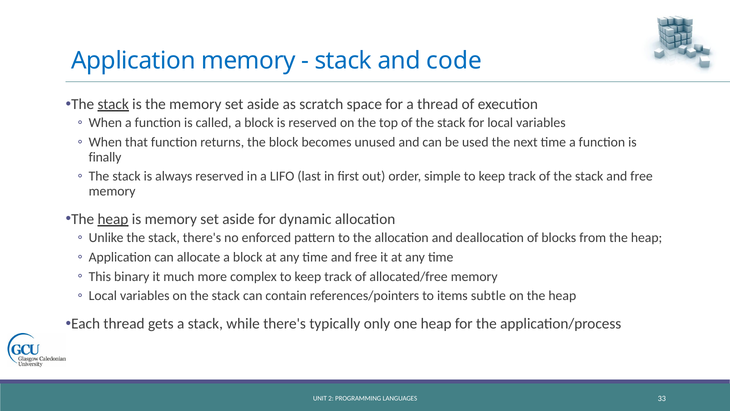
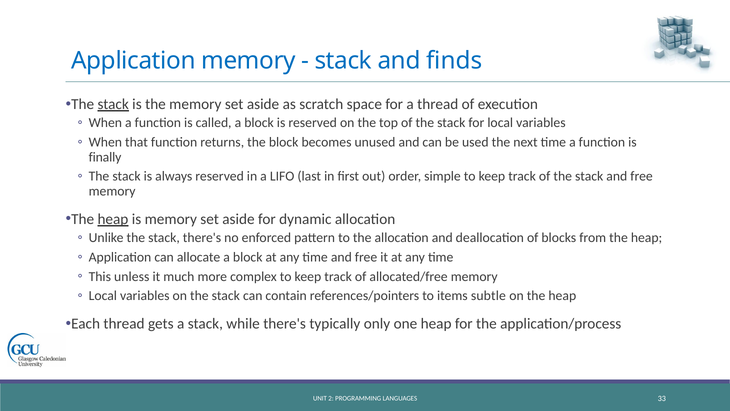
code: code -> finds
binary: binary -> unless
